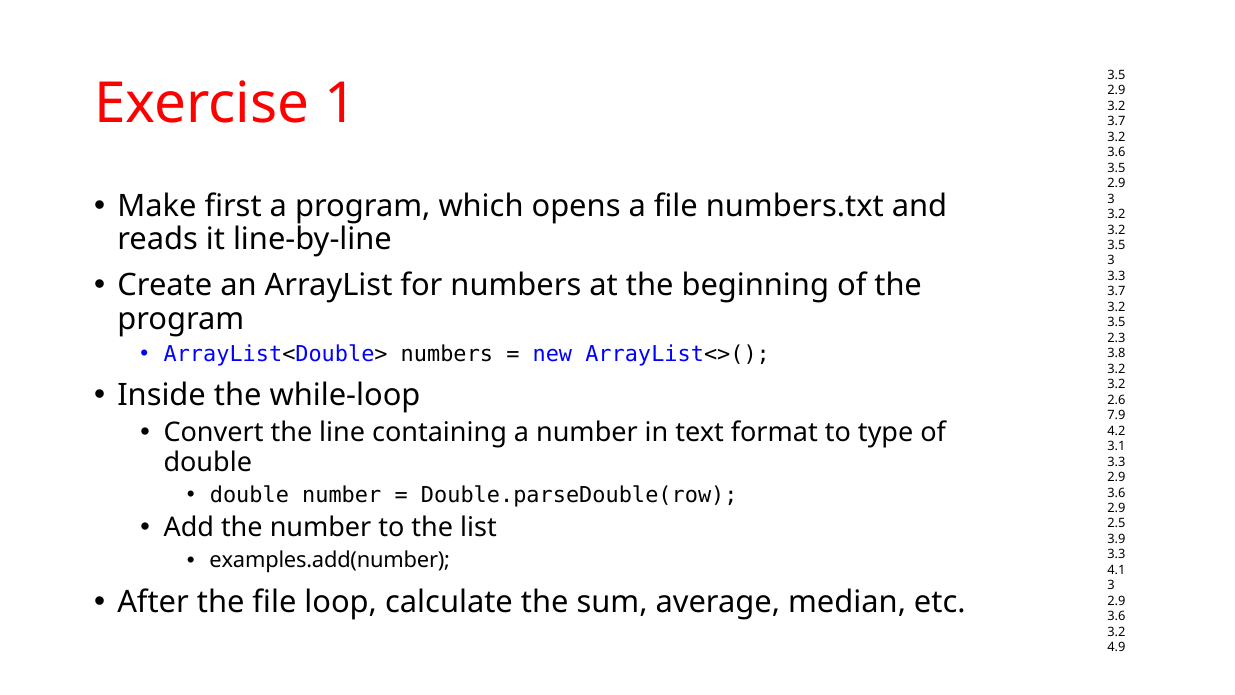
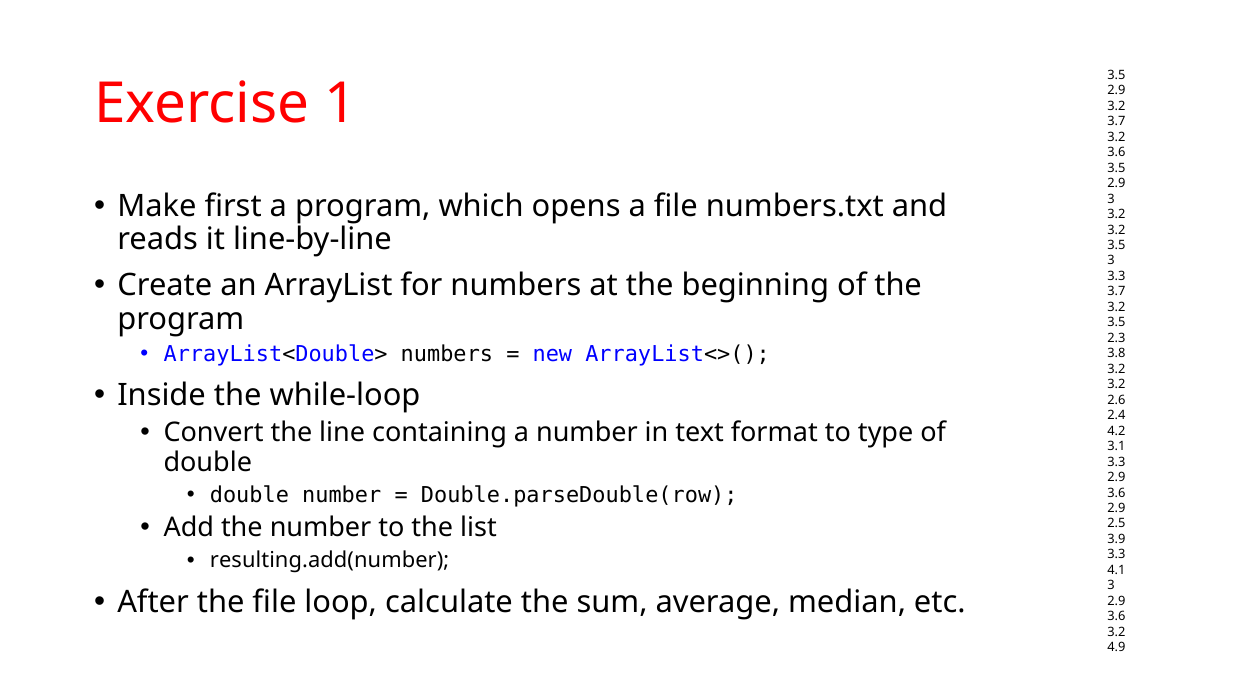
7.9: 7.9 -> 2.4
examples.add(number: examples.add(number -> resulting.add(number
